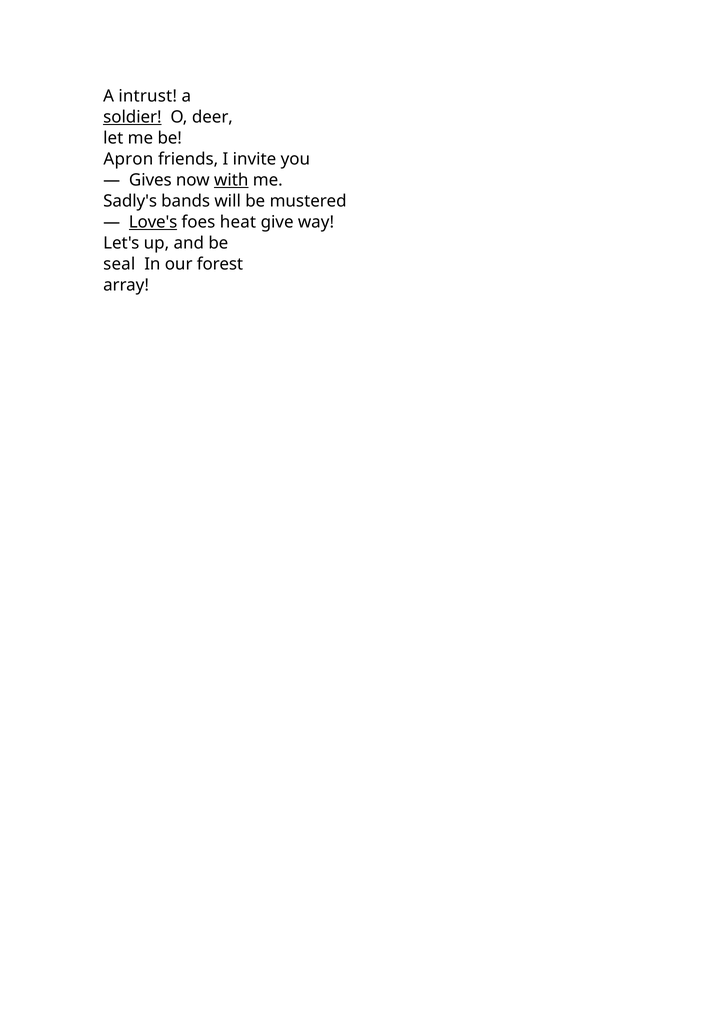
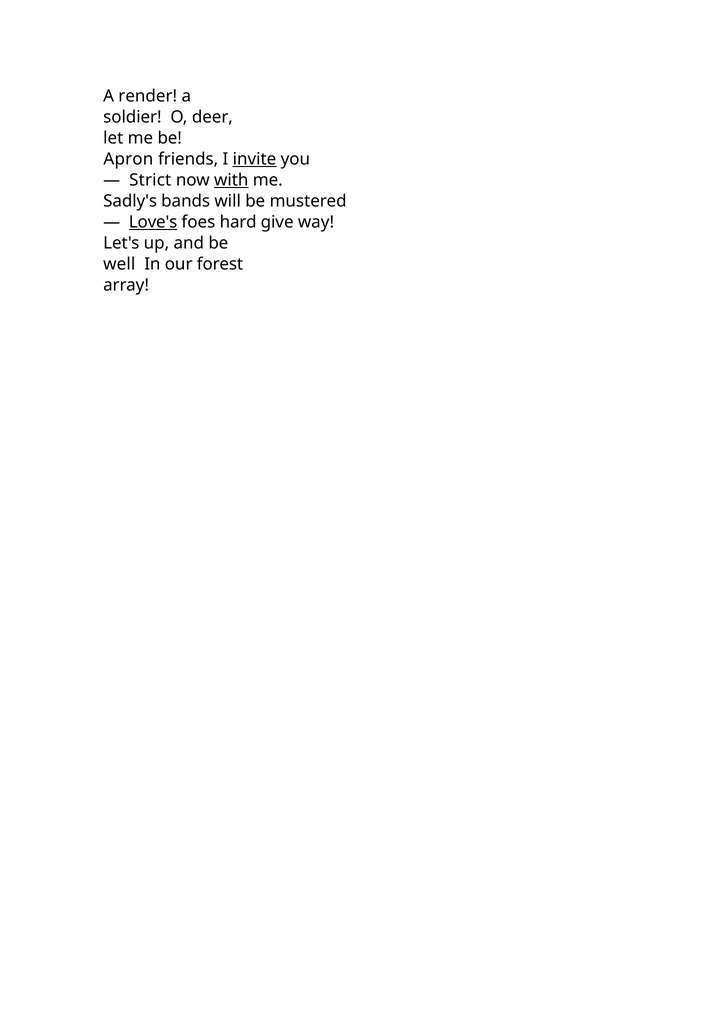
intrust: intrust -> render
soldier underline: present -> none
invite underline: none -> present
Gives: Gives -> Strict
heat: heat -> hard
seal: seal -> well
